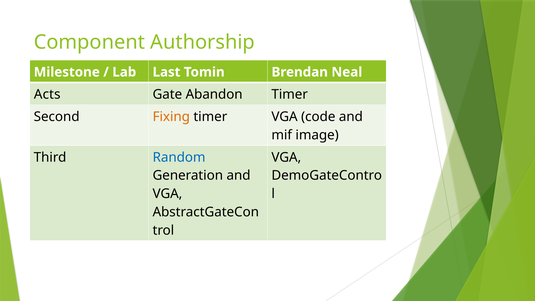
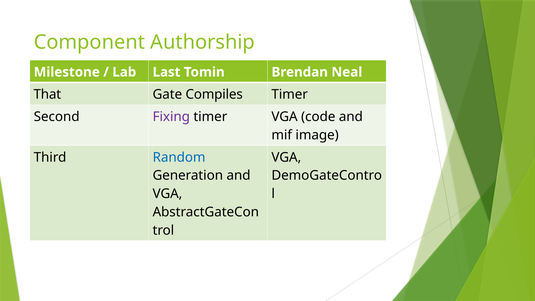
Acts: Acts -> That
Abandon: Abandon -> Compiles
Fixing colour: orange -> purple
